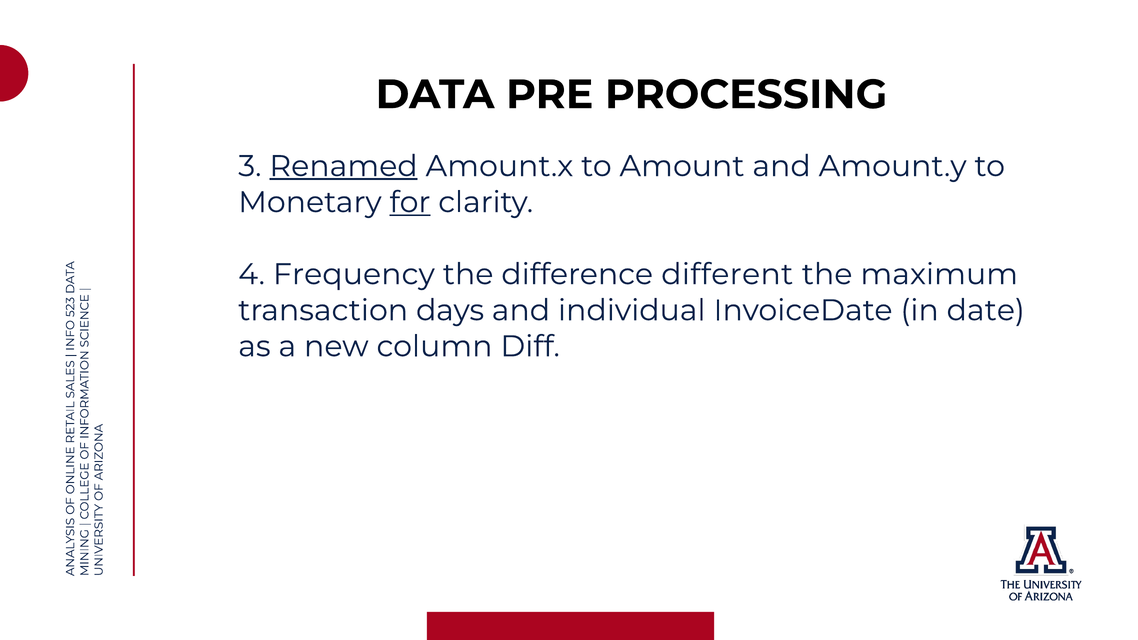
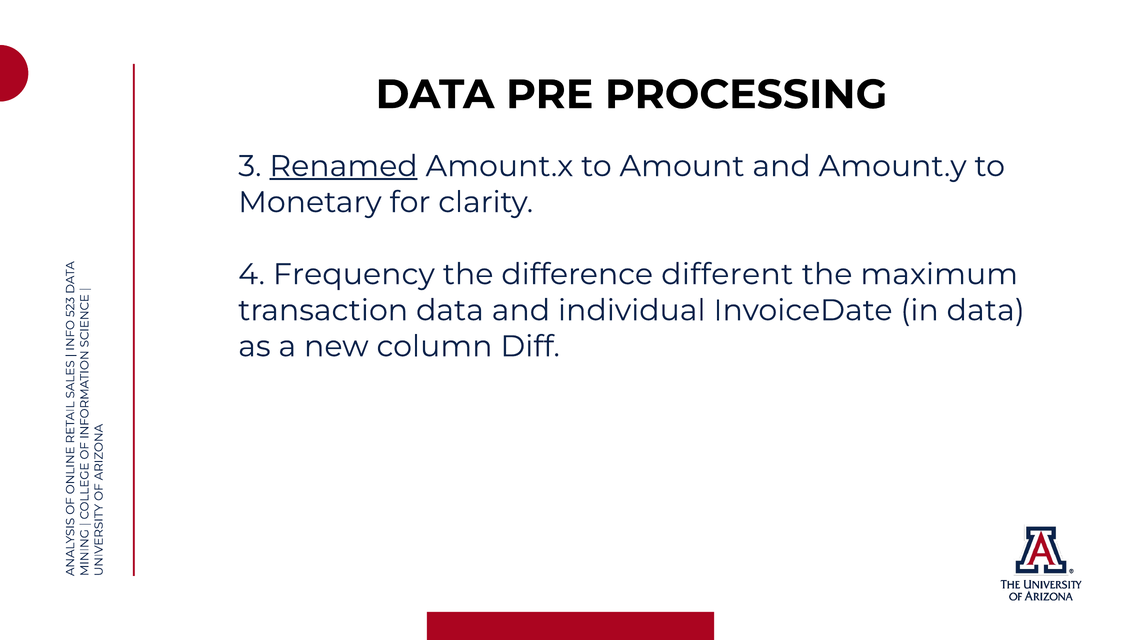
for underline: present -> none
transaction days: days -> data
in date: date -> data
